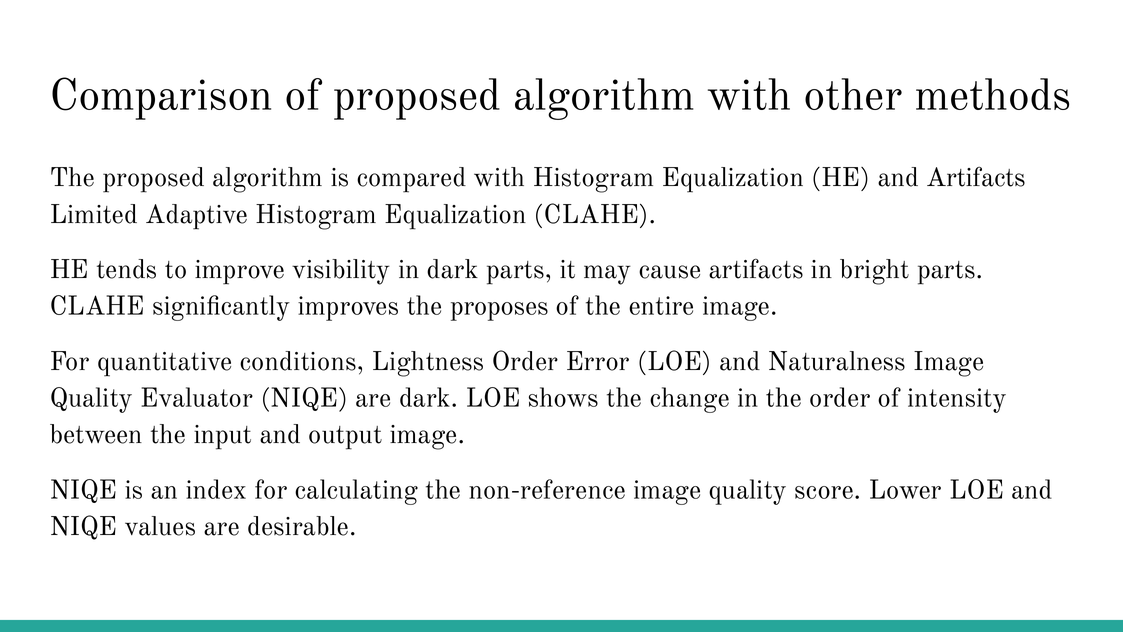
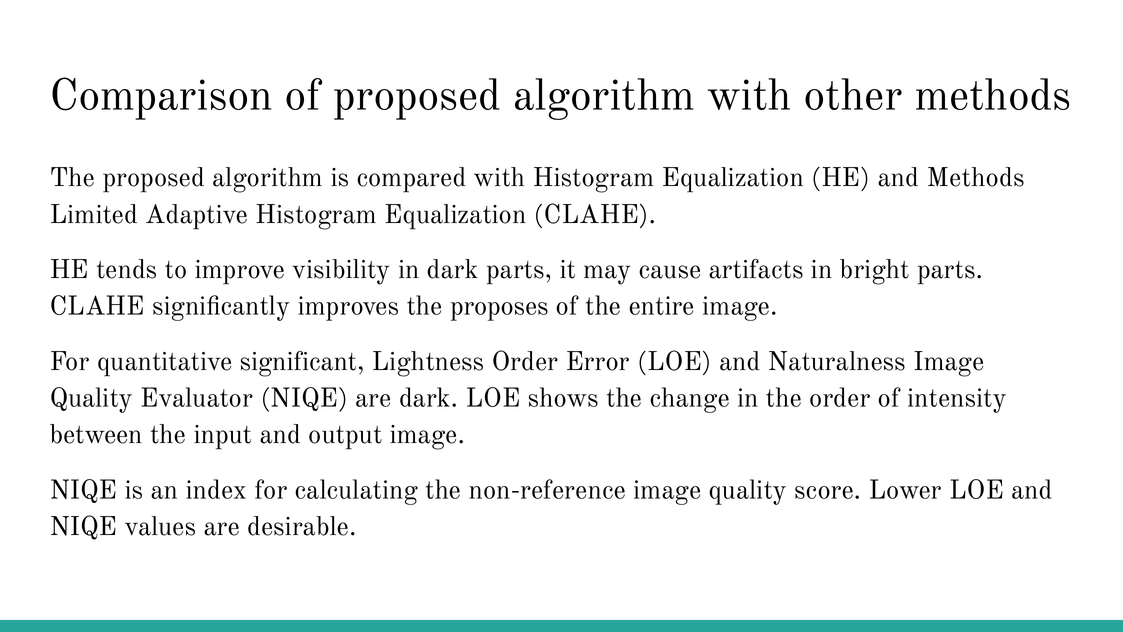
and Artifacts: Artifacts -> Methods
conditions: conditions -> significant
